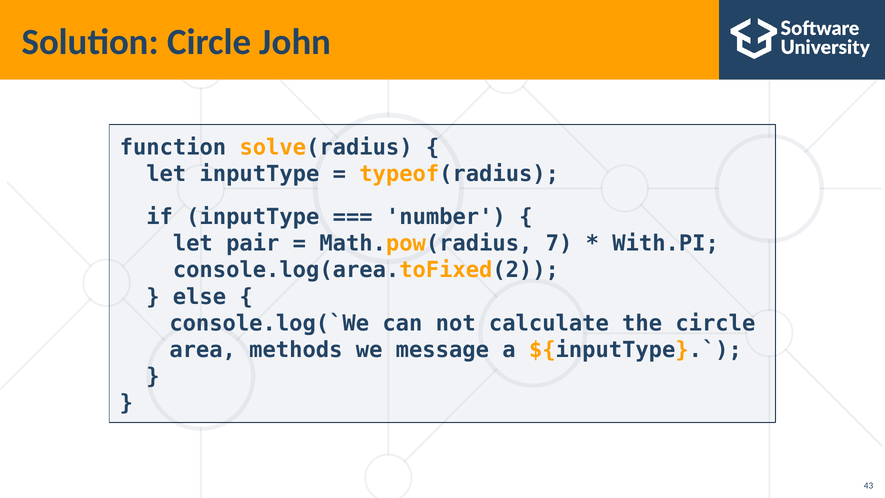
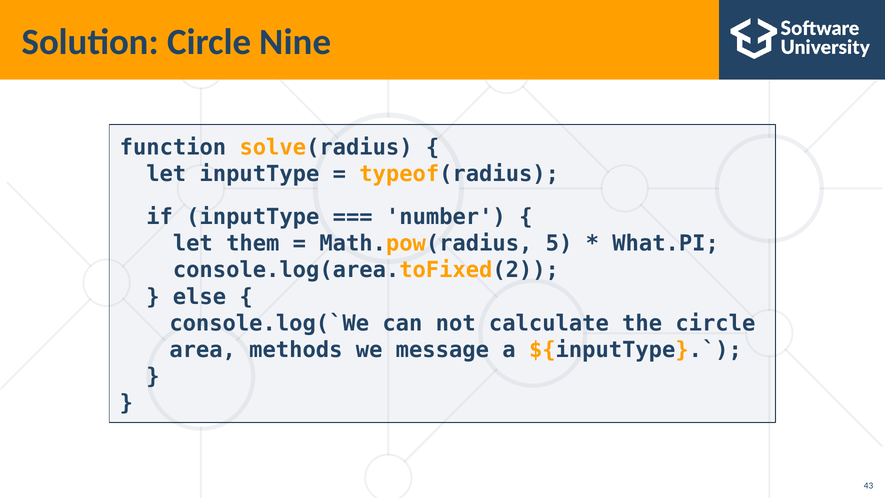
John: John -> Nine
pair: pair -> them
7: 7 -> 5
With.PI: With.PI -> What.PI
